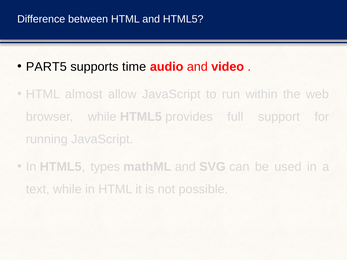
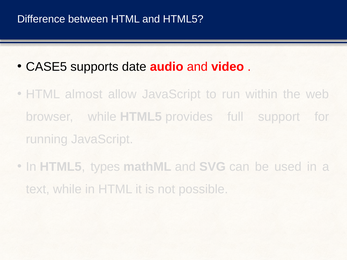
PART5: PART5 -> CASE5
time: time -> date
